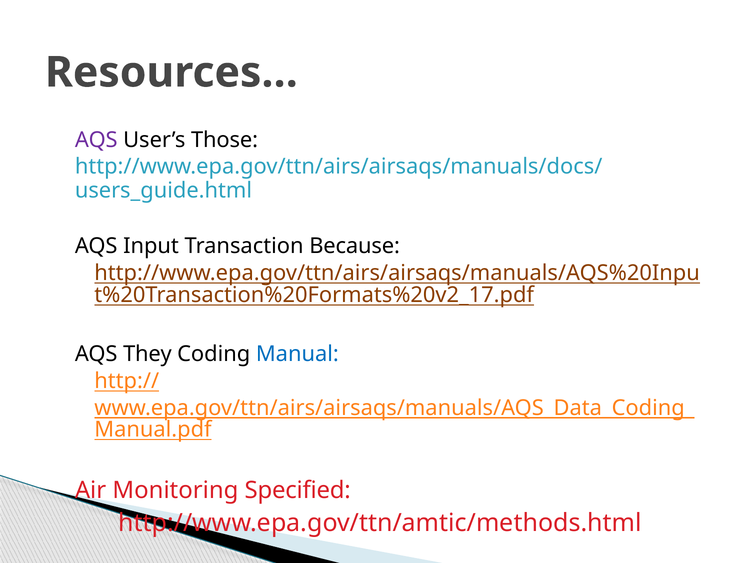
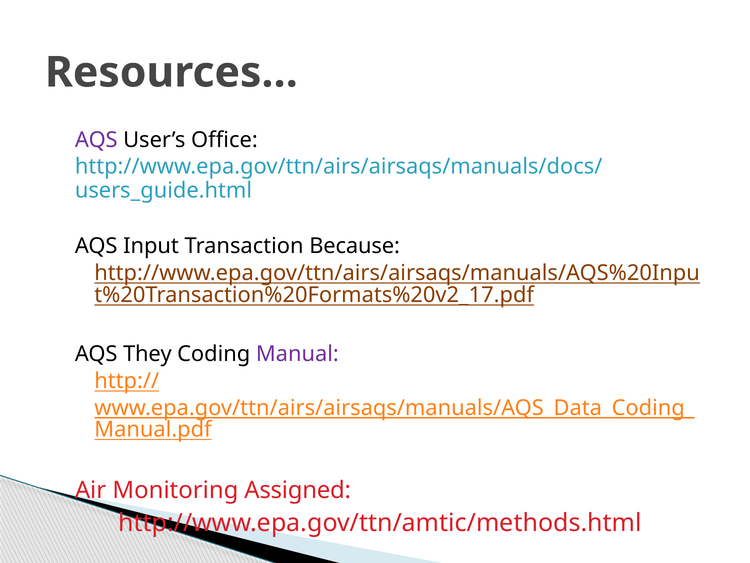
Those: Those -> Office
Manual colour: blue -> purple
Specified: Specified -> Assigned
